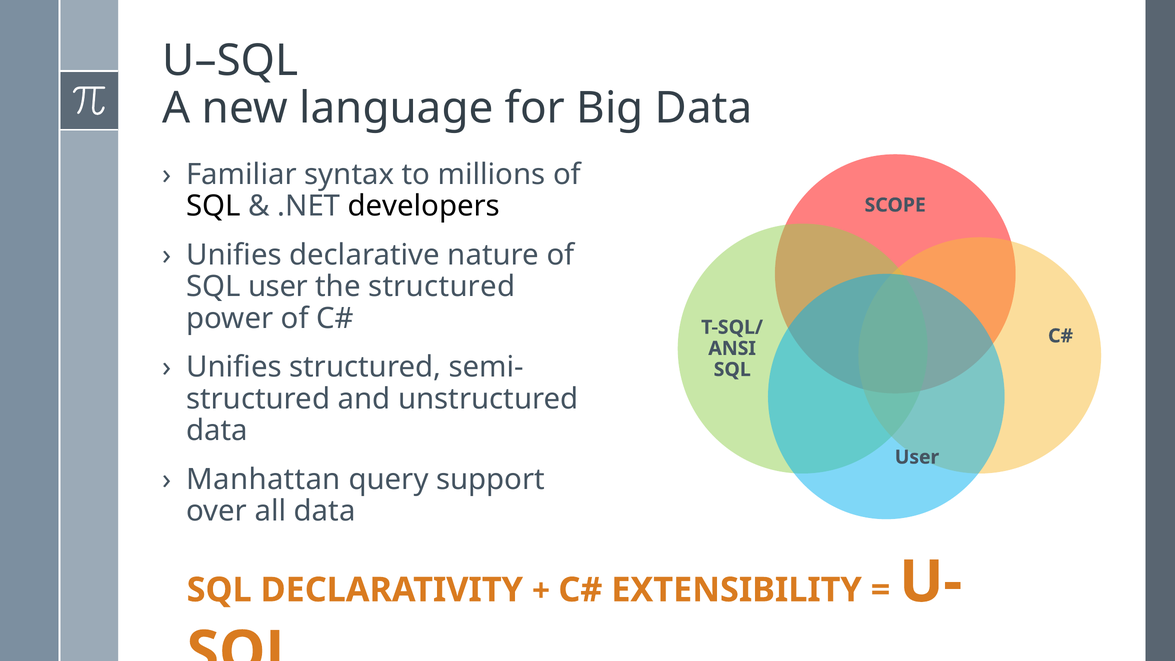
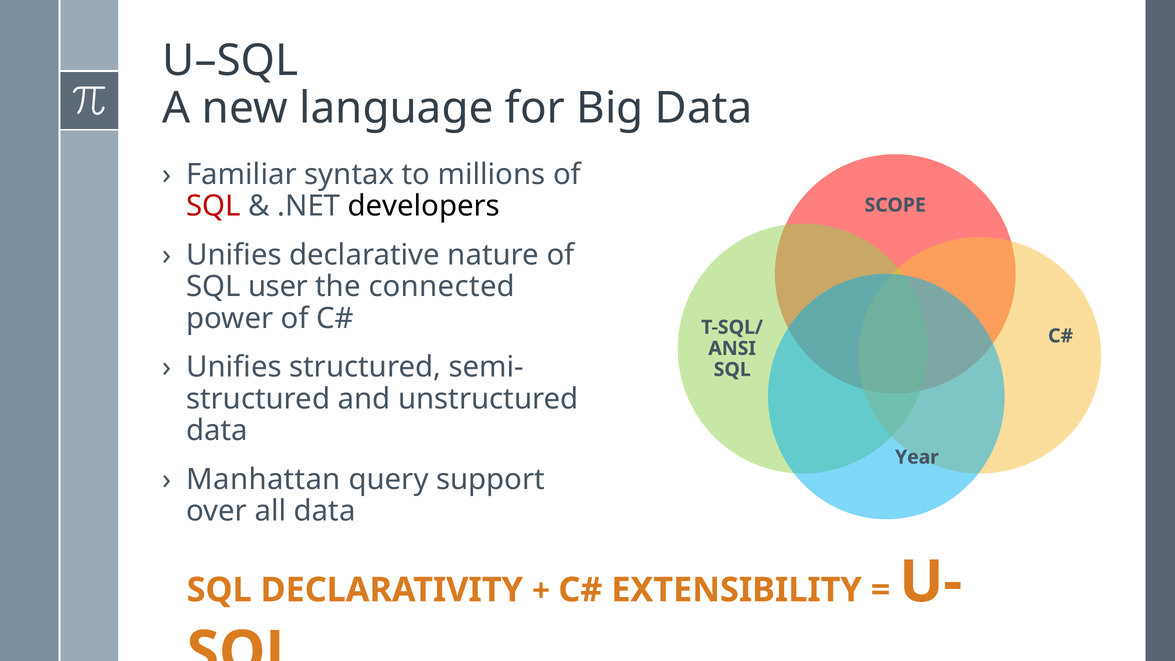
SQL at (213, 206) colour: black -> red
the structured: structured -> connected
User at (917, 457): User -> Year
